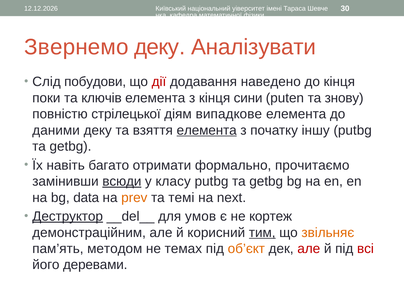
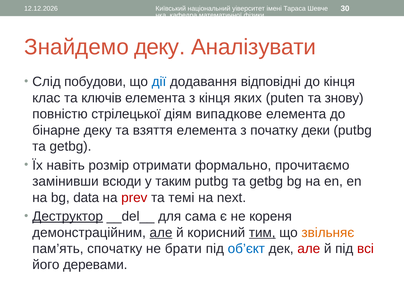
Звернемо: Звернемо -> Знайдемо
дії colour: red -> blue
наведено: наведено -> відповідні
поки: поки -> клас
сини: сини -> яких
даними: даними -> бінарне
елемента at (207, 130) underline: present -> none
іншу: іншу -> деки
багато: багато -> розмір
всюди underline: present -> none
класу: класу -> таким
prev colour: orange -> red
умов: умов -> сама
кортеж: кортеж -> кореня
але at (161, 233) underline: none -> present
методом: методом -> спочатку
темах: темах -> брати
об’єкт colour: orange -> blue
